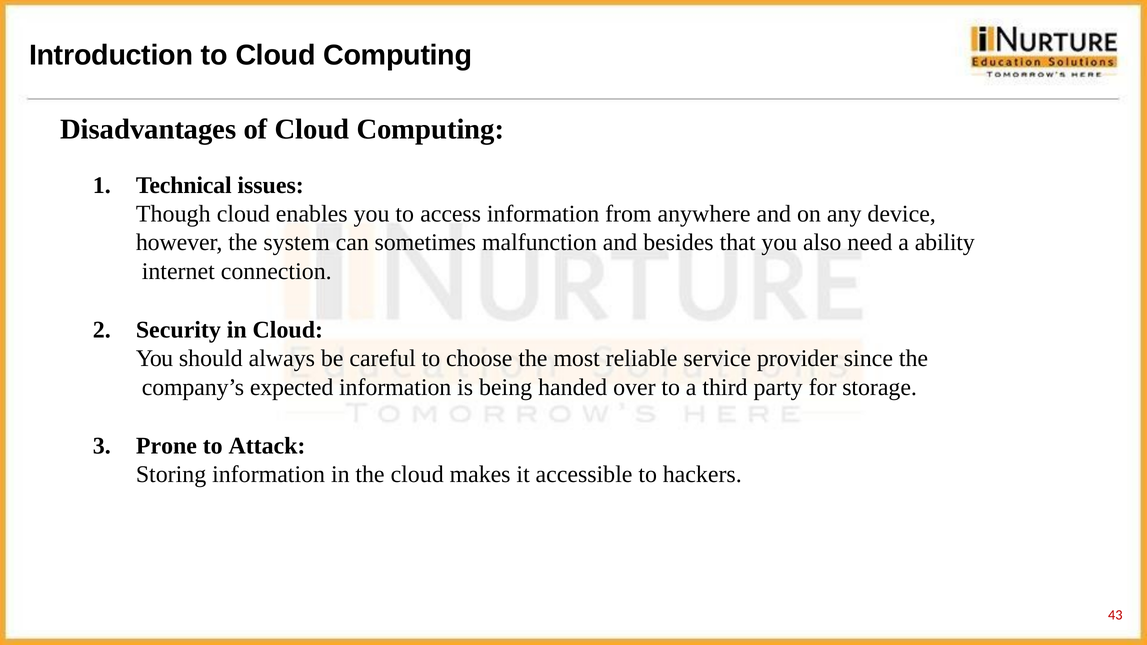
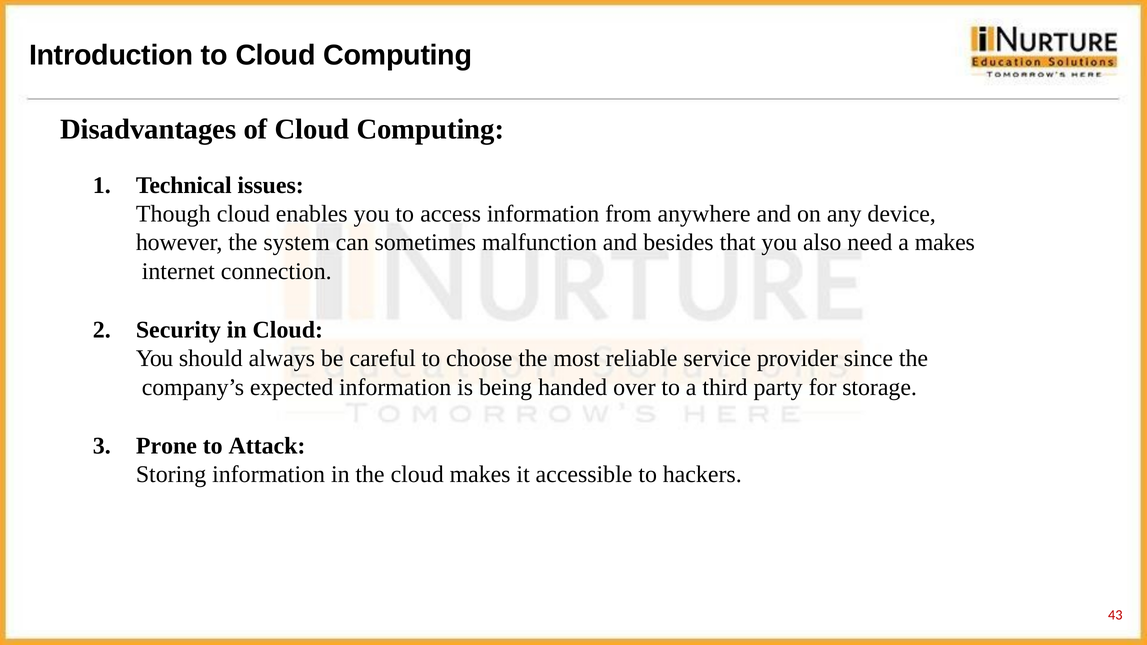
a ability: ability -> makes
